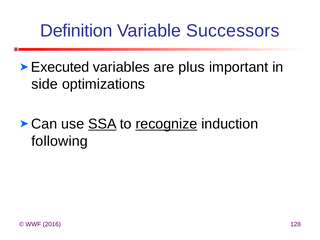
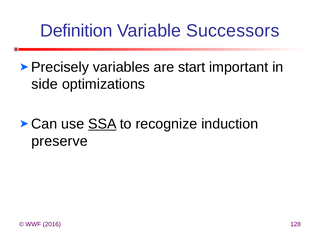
Executed: Executed -> Precisely
plus: plus -> start
recognize underline: present -> none
following: following -> preserve
